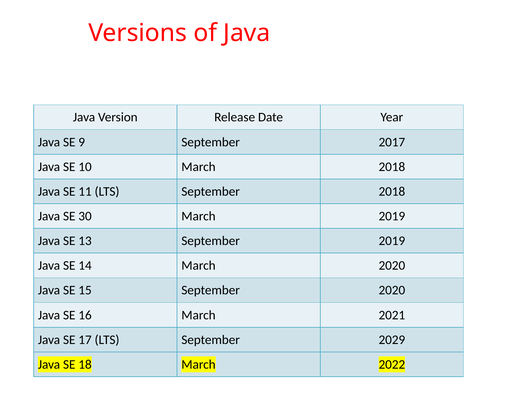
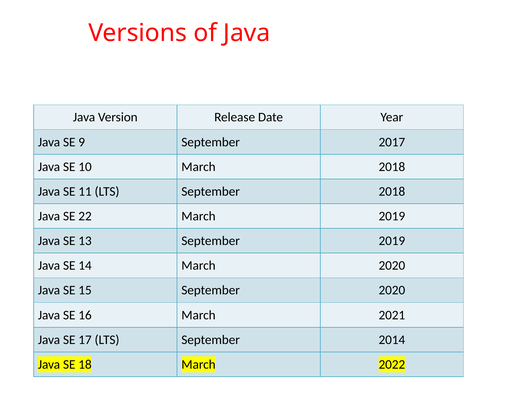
30: 30 -> 22
2029: 2029 -> 2014
